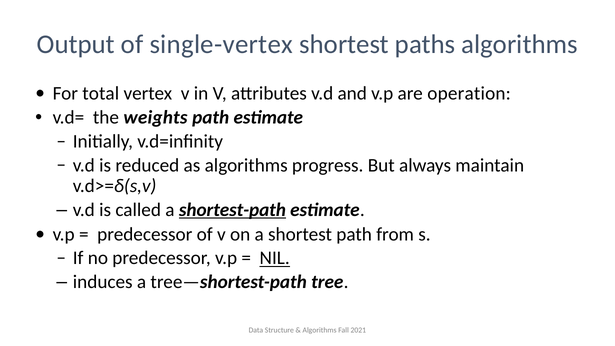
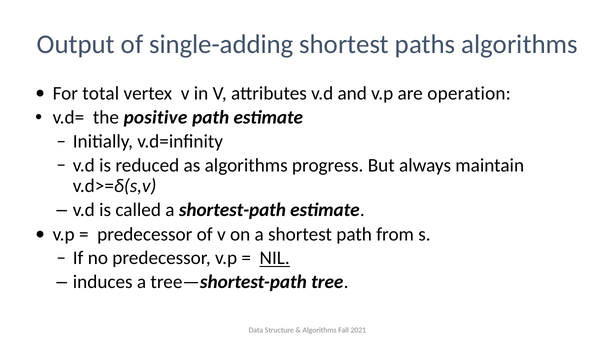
single-vertex: single-vertex -> single-adding
weights: weights -> positive
shortest-path underline: present -> none
